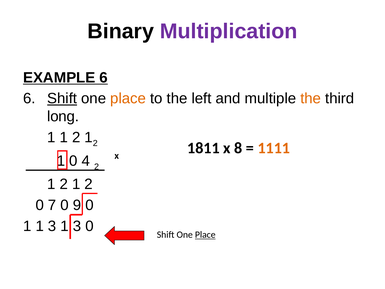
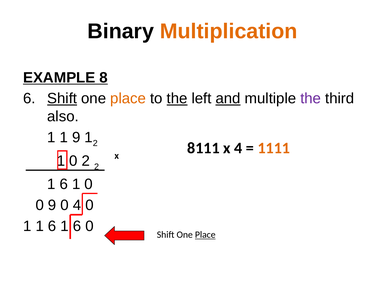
Multiplication colour: purple -> orange
EXAMPLE 6: 6 -> 8
the at (177, 98) underline: none -> present
and underline: none -> present
the at (311, 98) colour: orange -> purple
long: long -> also
1 1 2: 2 -> 9
1811: 1811 -> 8111
x 8: 8 -> 4
0 4: 4 -> 2
2 at (64, 184): 2 -> 6
2 at (89, 184): 2 -> 0
0 7: 7 -> 9
0 9: 9 -> 4
1 1 3: 3 -> 6
3 at (77, 226): 3 -> 6
